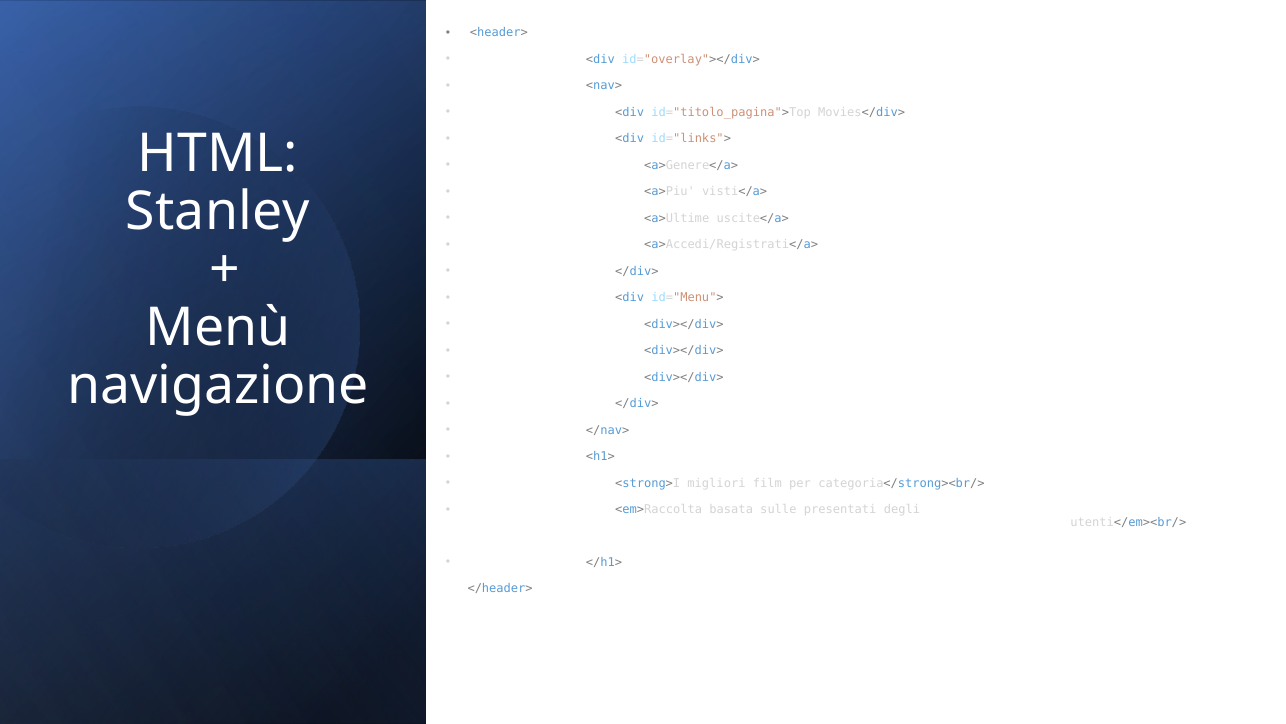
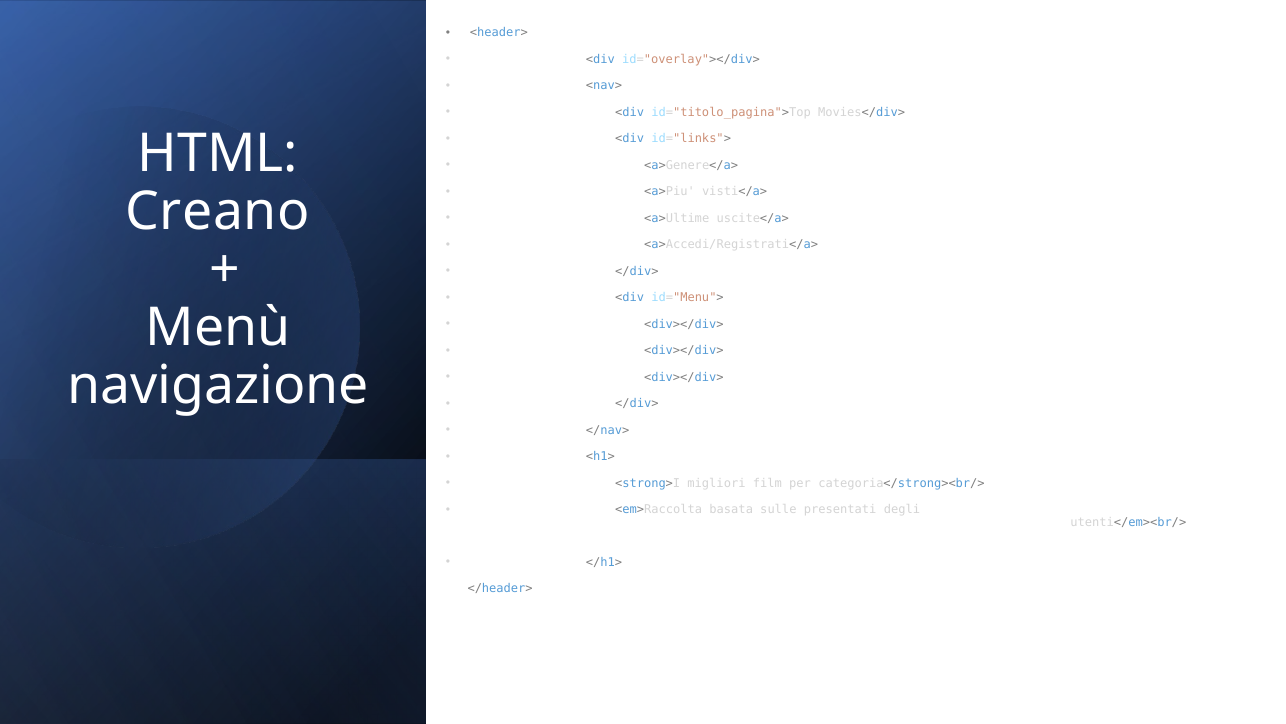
Stanley: Stanley -> Creano
